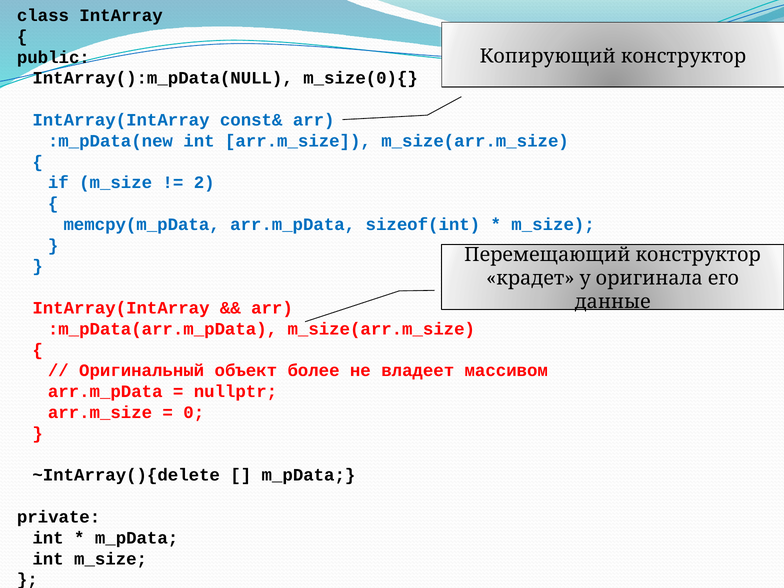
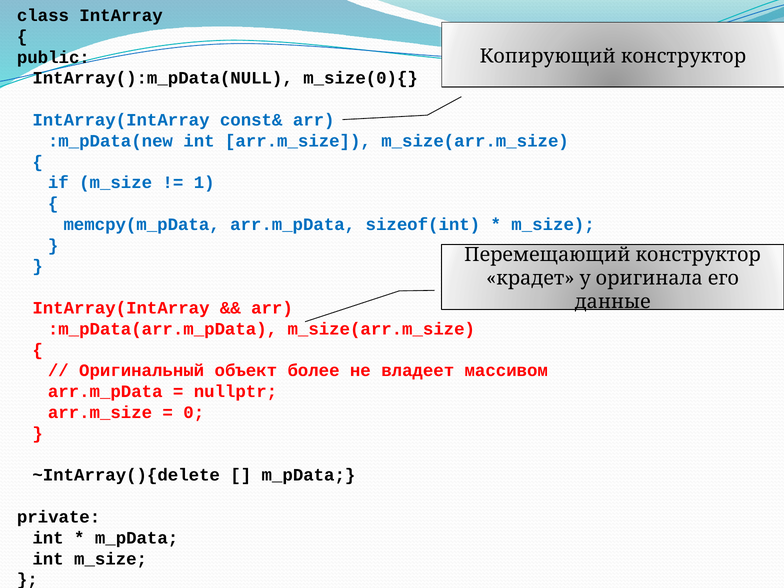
2: 2 -> 1
